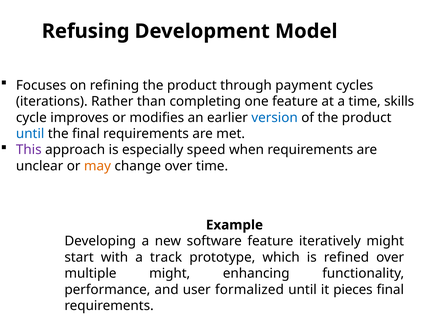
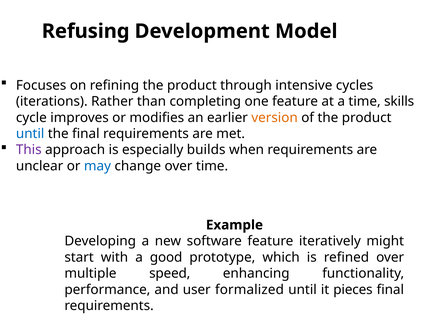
payment: payment -> intensive
version colour: blue -> orange
speed: speed -> builds
may colour: orange -> blue
track: track -> good
multiple might: might -> speed
